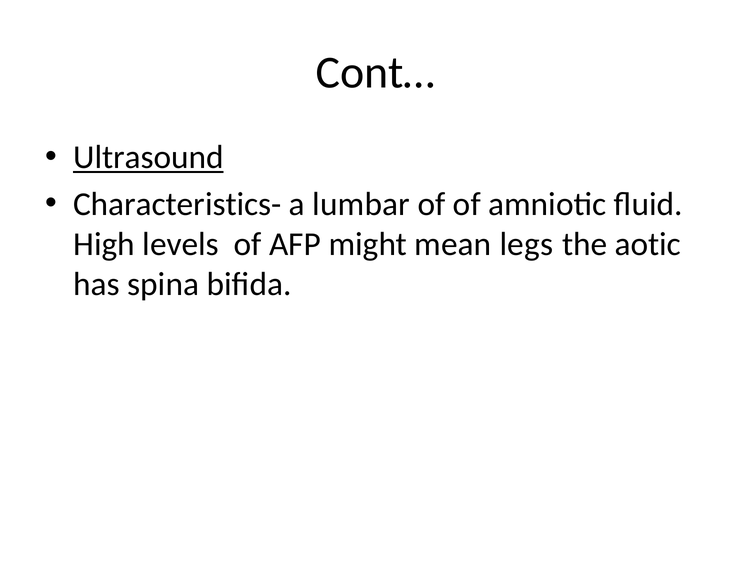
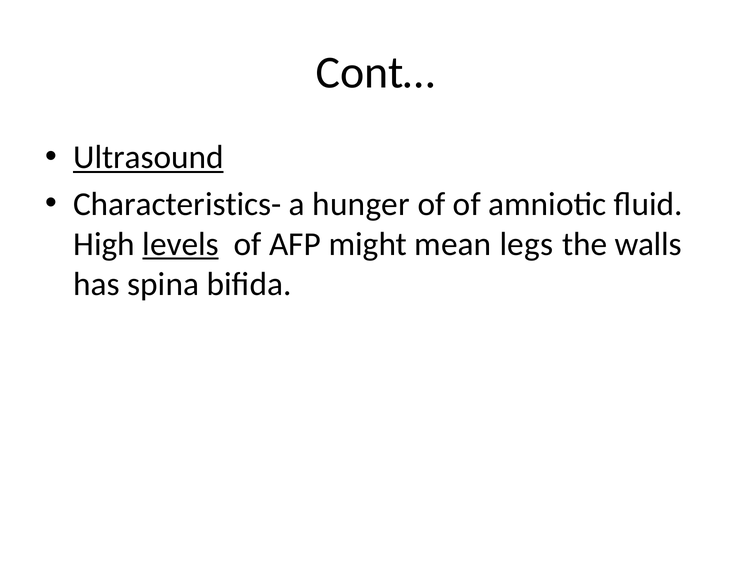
lumbar: lumbar -> hunger
levels underline: none -> present
aotic: aotic -> walls
